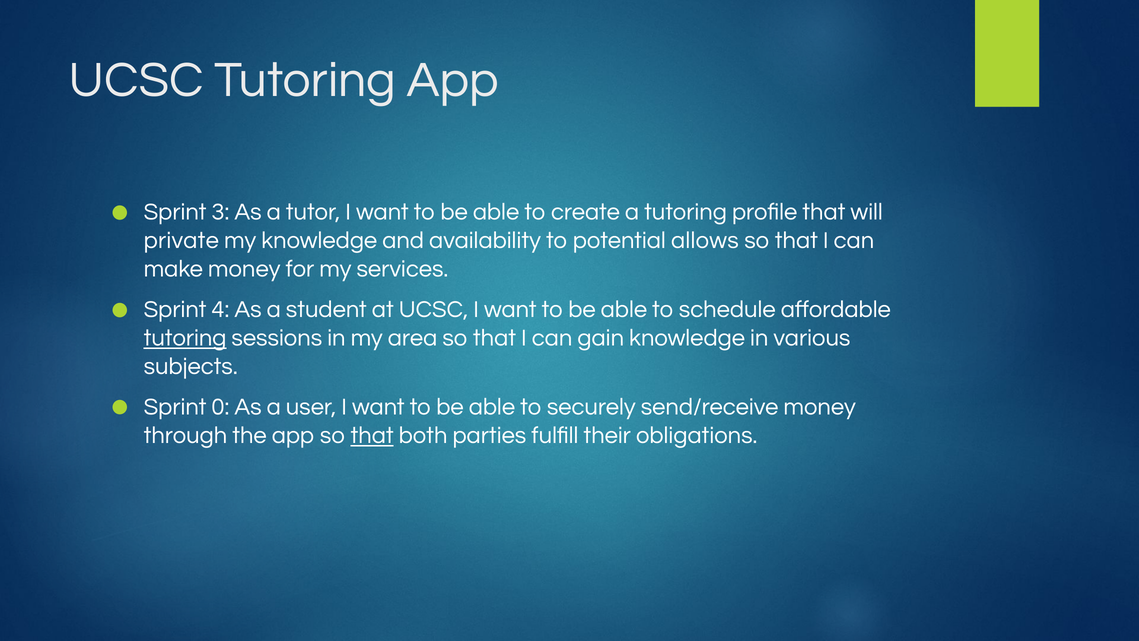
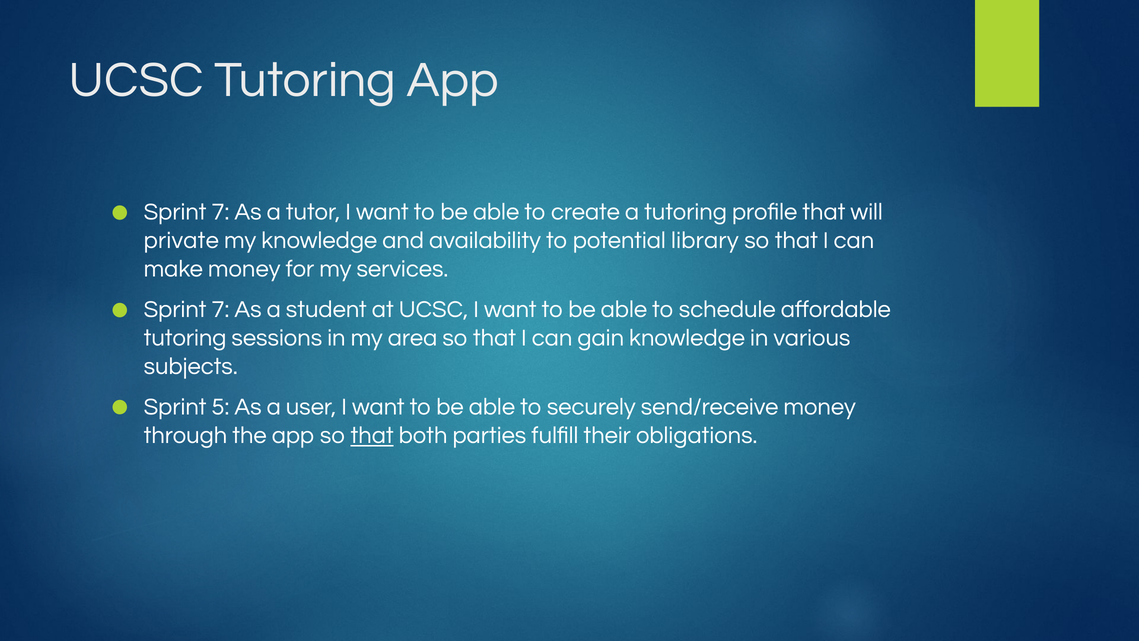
3 at (220, 212): 3 -> 7
allows: allows -> library
4 at (220, 309): 4 -> 7
tutoring at (185, 338) underline: present -> none
0: 0 -> 5
